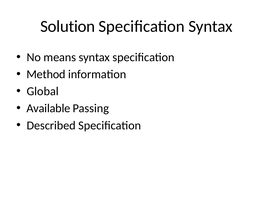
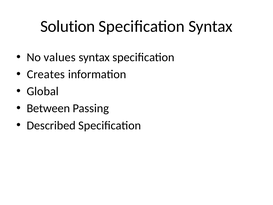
means: means -> values
Method: Method -> Creates
Available: Available -> Between
